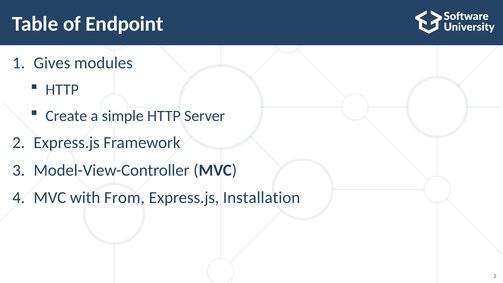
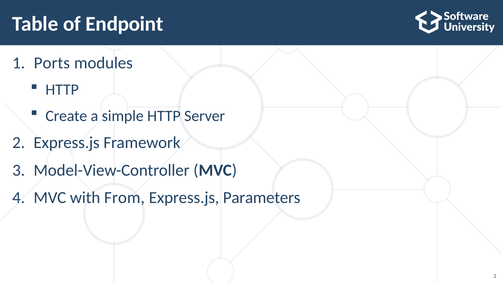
Gives: Gives -> Ports
Installation: Installation -> Parameters
